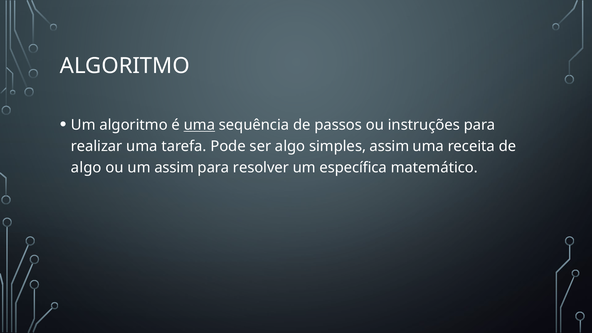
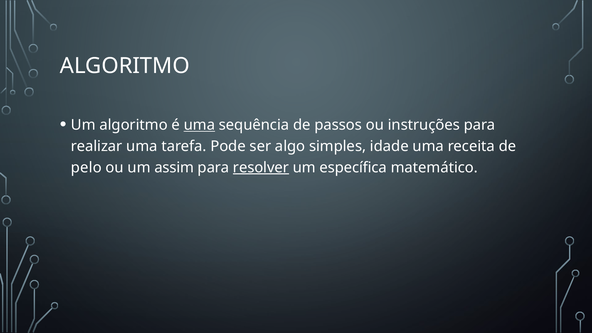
simples assim: assim -> idade
algo at (86, 168): algo -> pelo
resolver underline: none -> present
